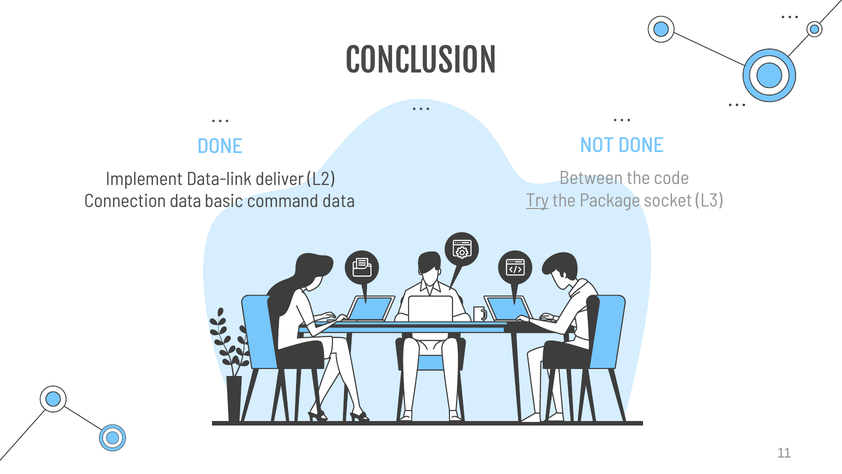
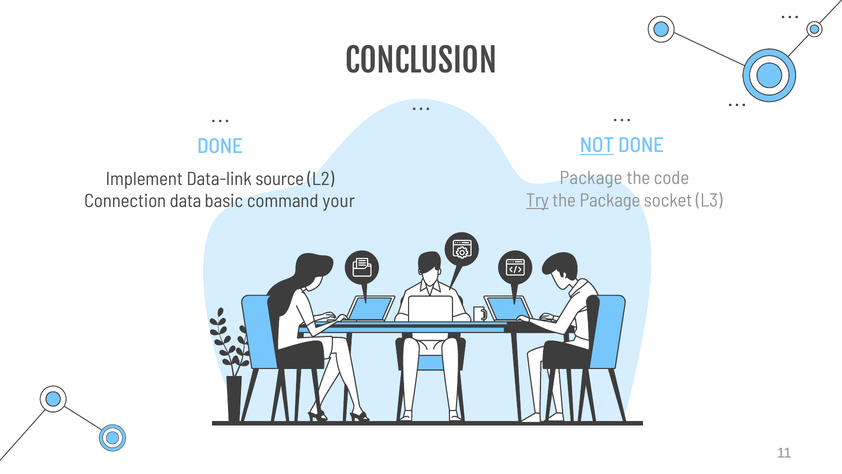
NOT underline: none -> present
Between at (591, 178): Between -> Package
deliver: deliver -> source
command data: data -> your
